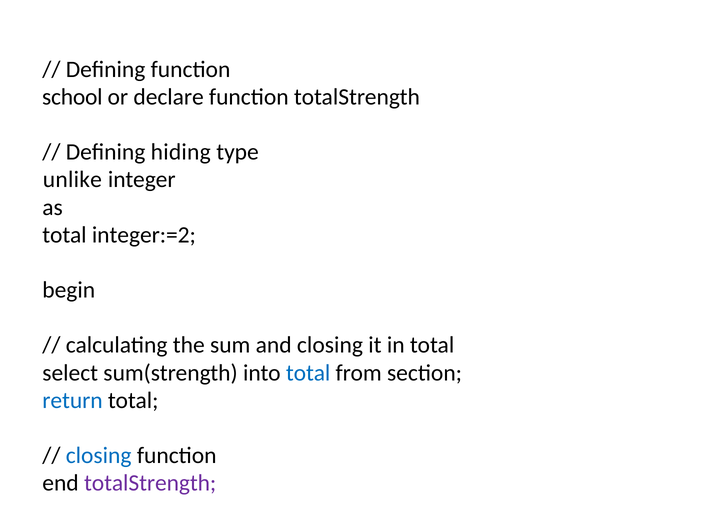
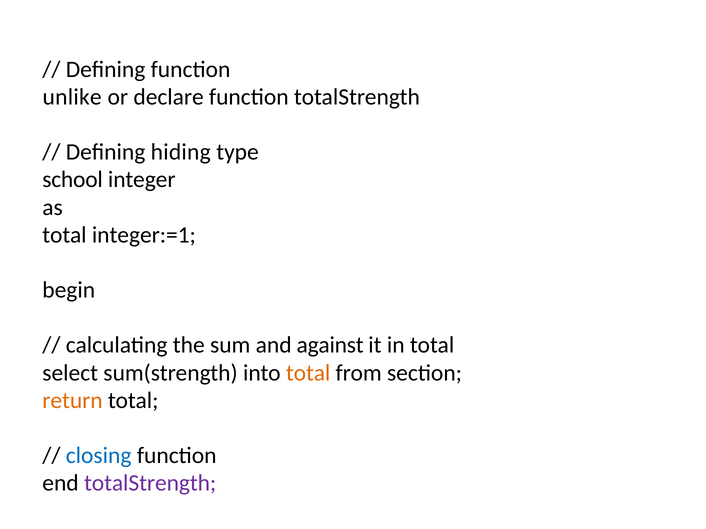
school: school -> unlike
unlike: unlike -> school
integer:=2: integer:=2 -> integer:=1
and closing: closing -> against
total at (308, 373) colour: blue -> orange
return colour: blue -> orange
